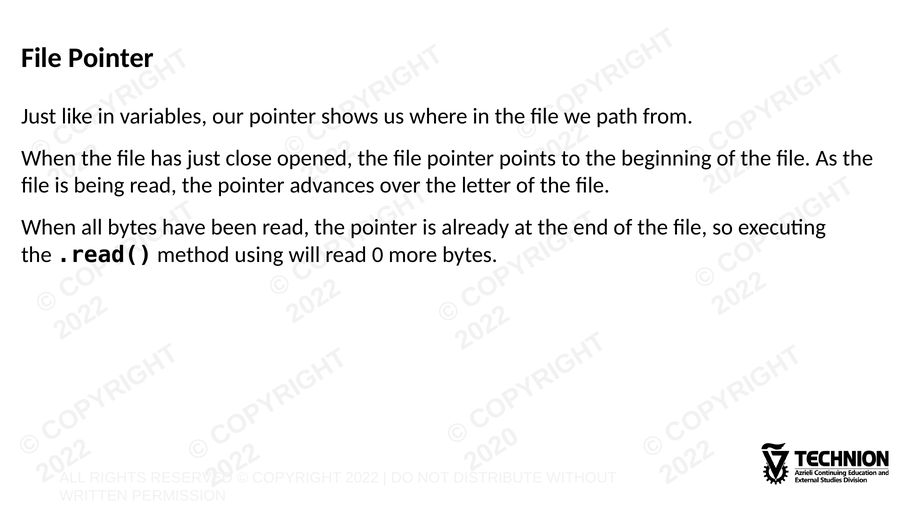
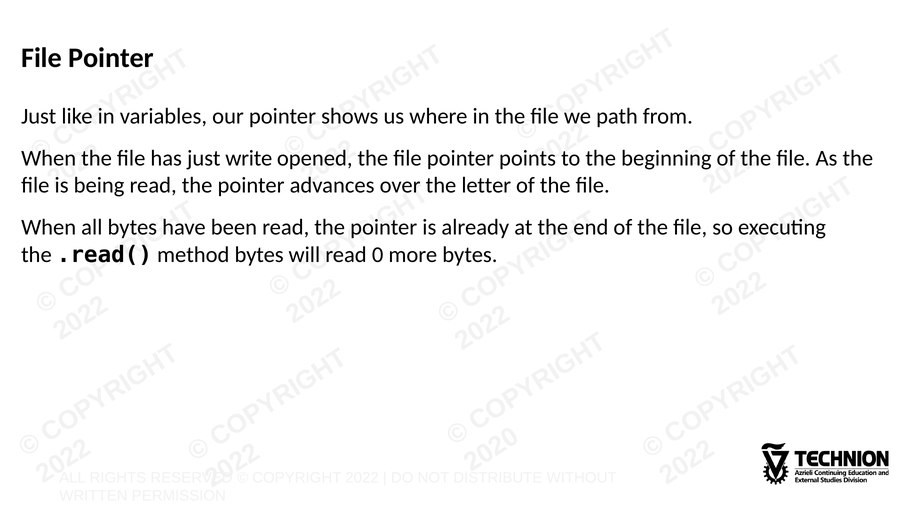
close: close -> write
method using: using -> bytes
